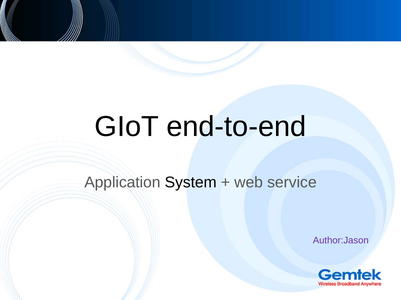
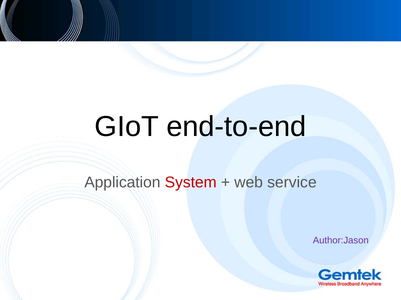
System colour: black -> red
